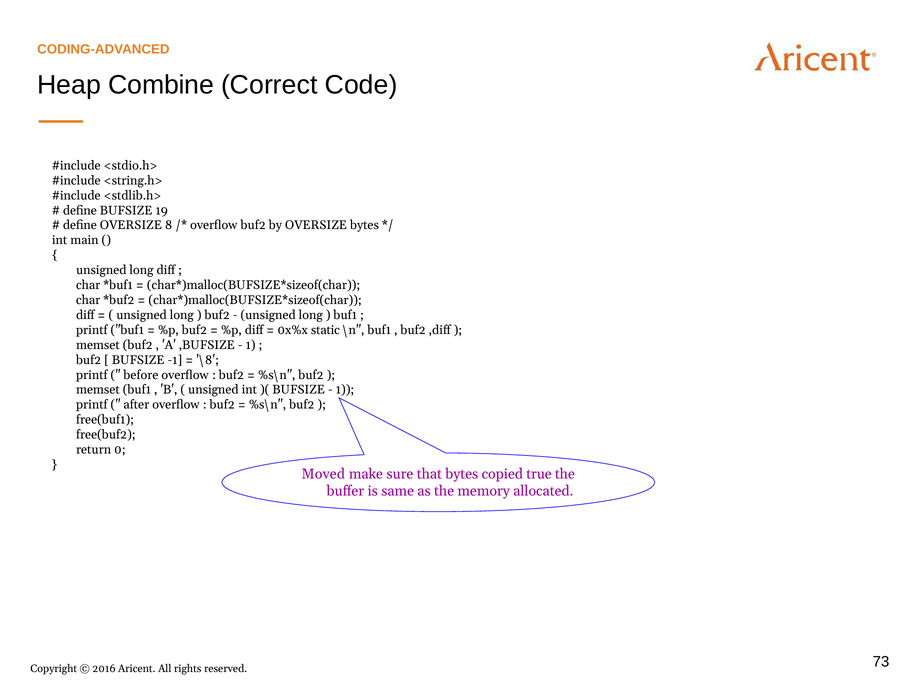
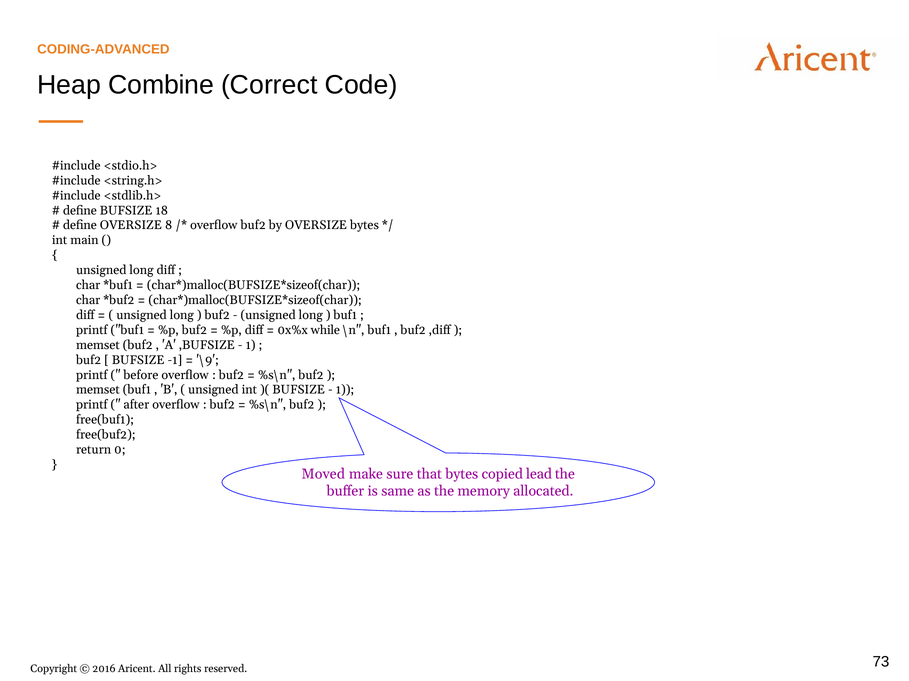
19: 19 -> 18
static: static -> while
\8: \8 -> \9
true: true -> lead
